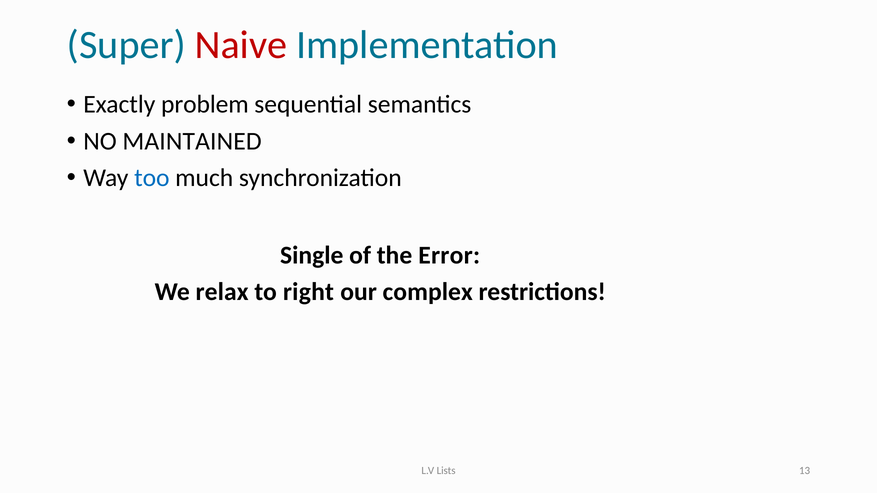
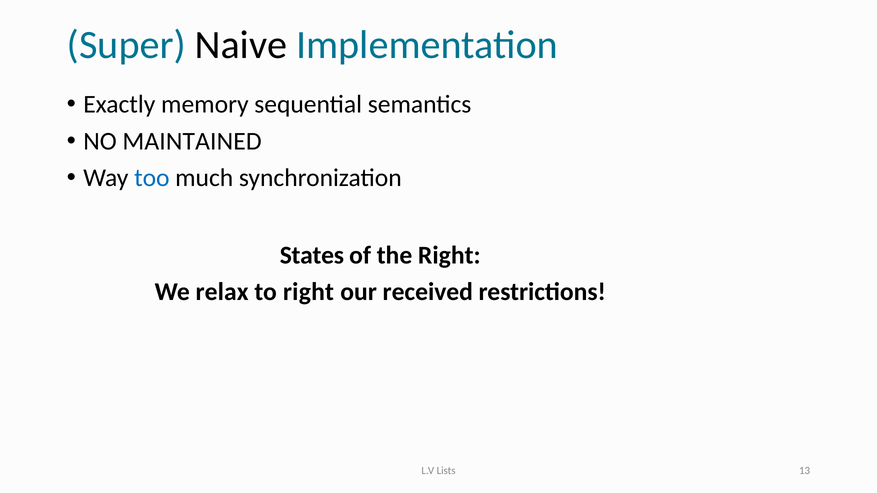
Naive colour: red -> black
problem: problem -> memory
Single: Single -> States
the Error: Error -> Right
complex: complex -> received
